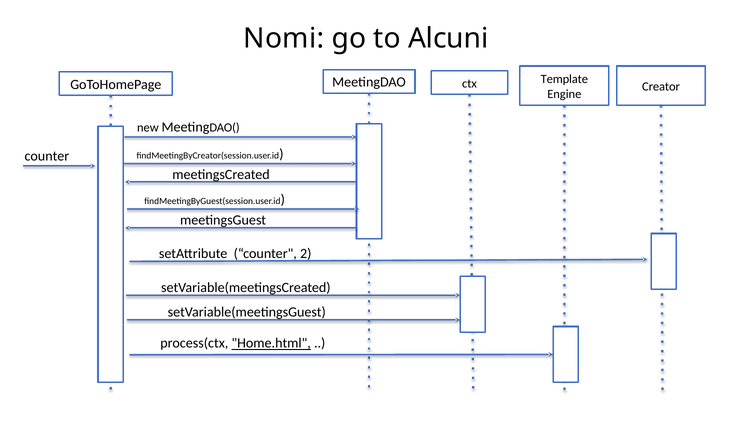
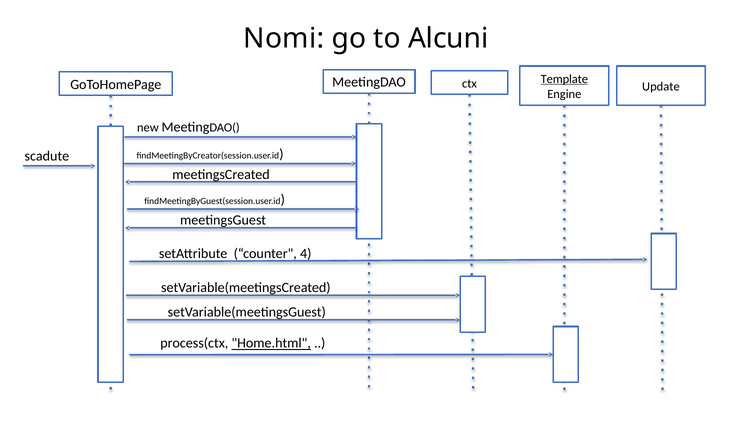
Template underline: none -> present
Creator: Creator -> Update
counter at (47, 156): counter -> scadute
2: 2 -> 4
